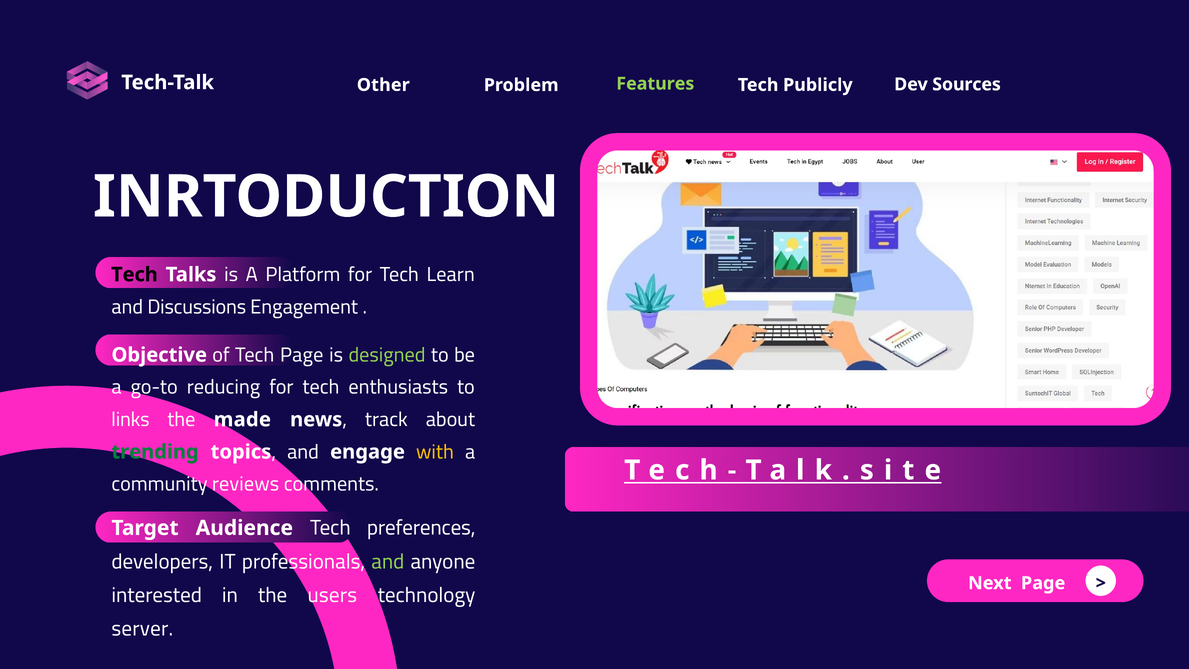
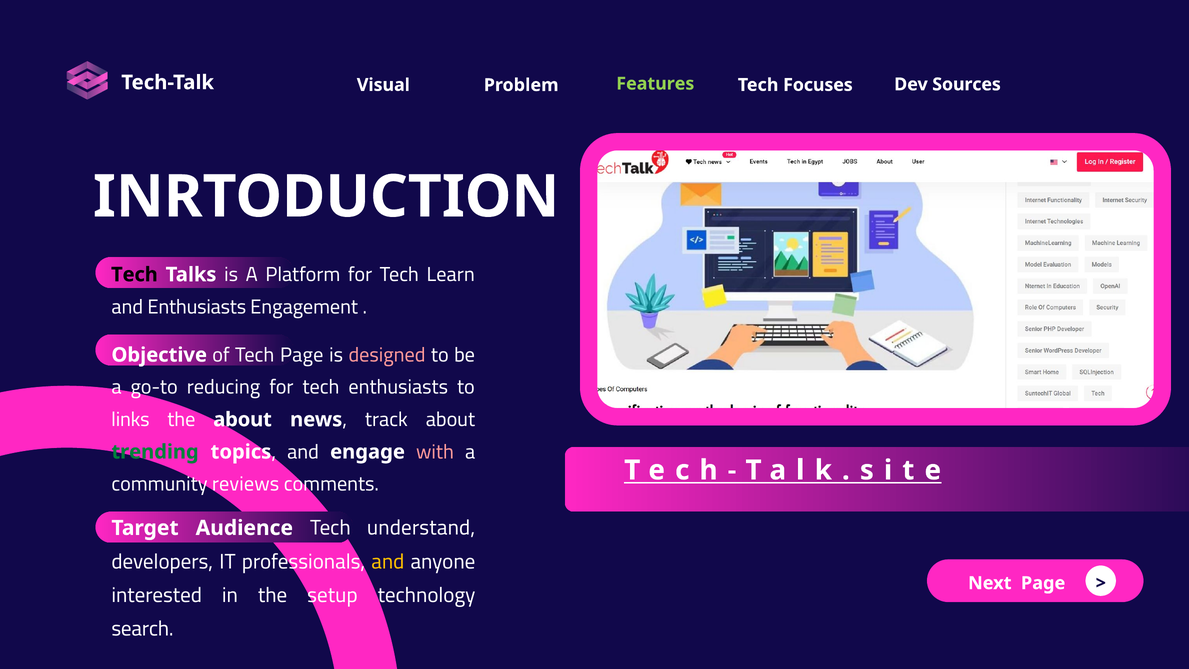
Other: Other -> Visual
Publicly: Publicly -> Focuses
and Discussions: Discussions -> Enthusiasts
designed colour: light green -> pink
the made: made -> about
with colour: yellow -> pink
preferences: preferences -> understand
and at (388, 561) colour: light green -> yellow
users: users -> setup
server: server -> search
